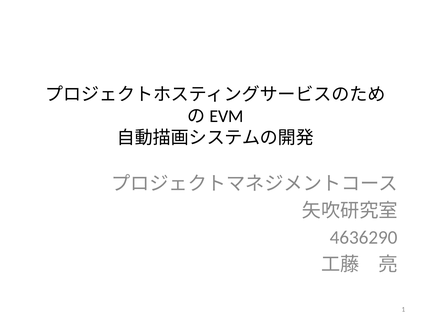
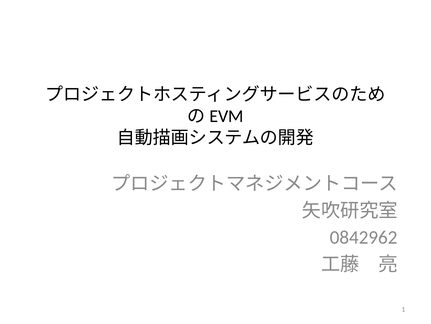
4636290: 4636290 -> 0842962
